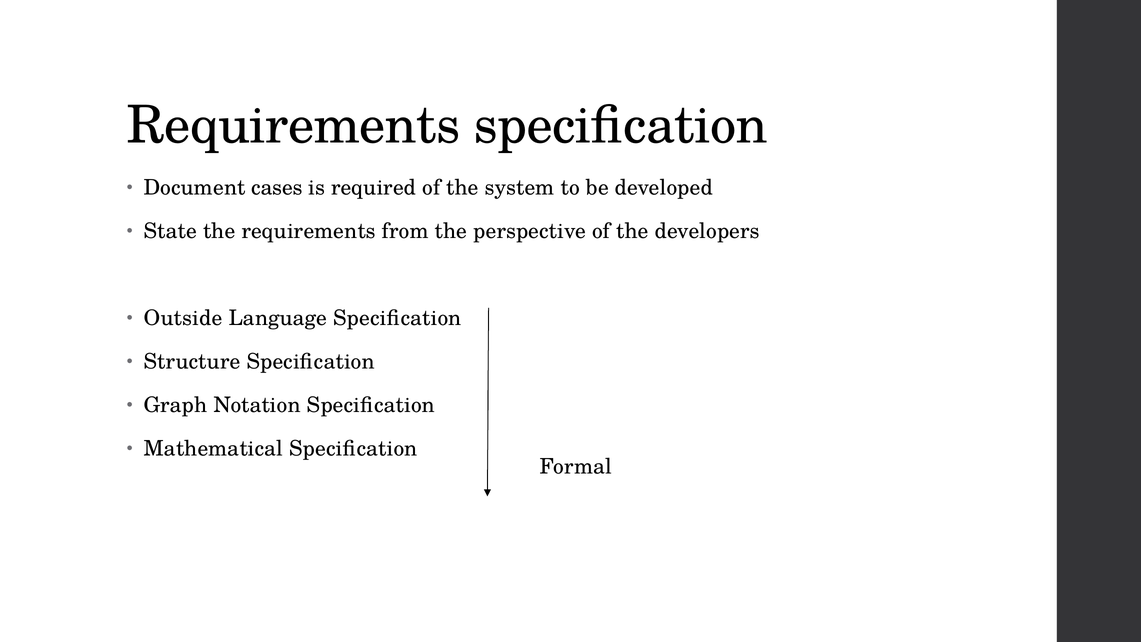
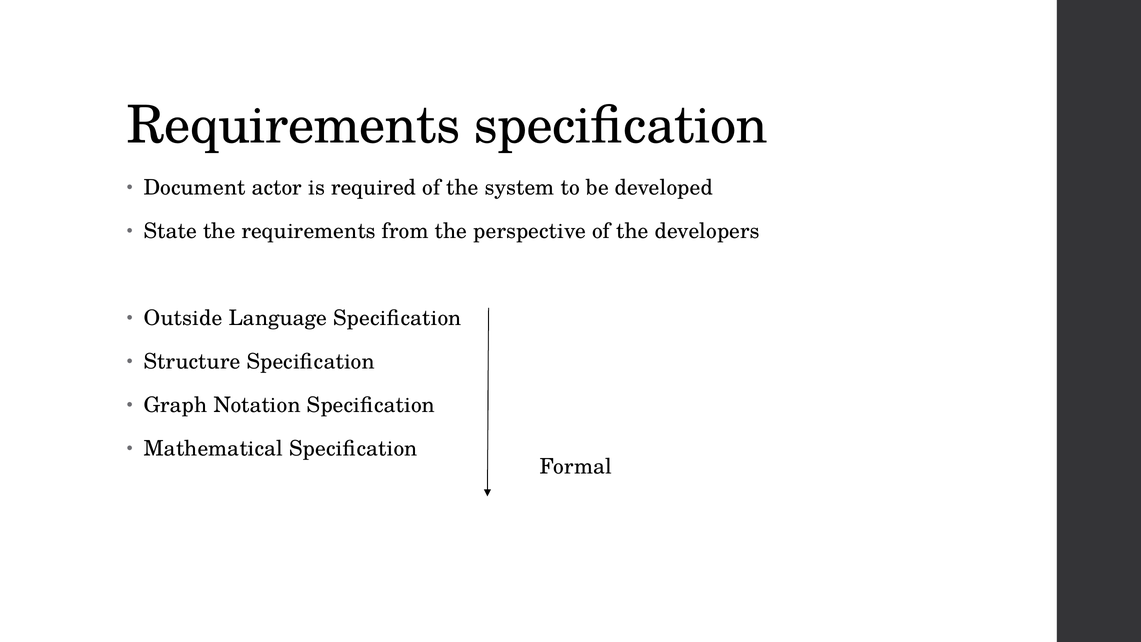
cases: cases -> actor
